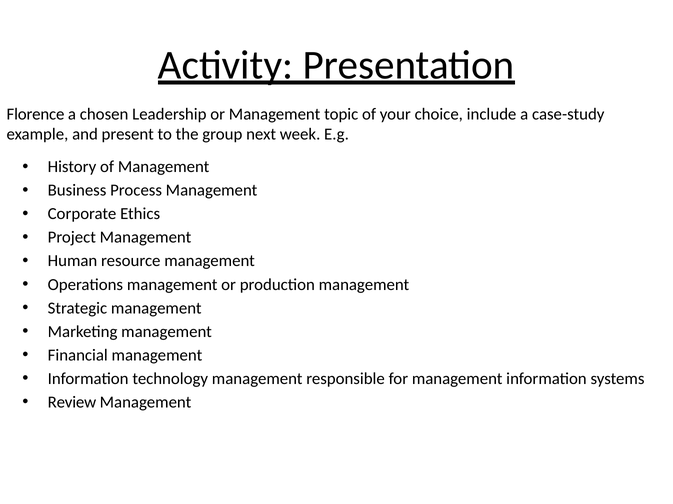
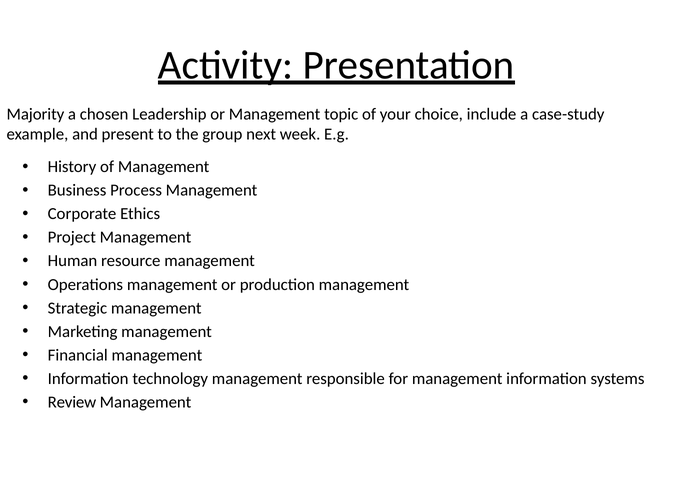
Florence: Florence -> Majority
